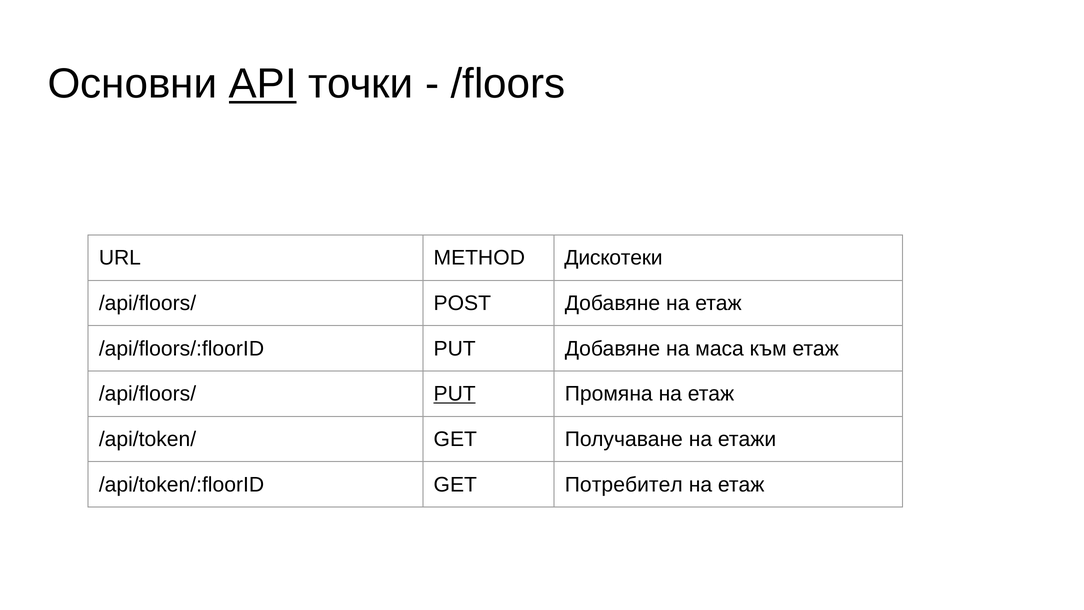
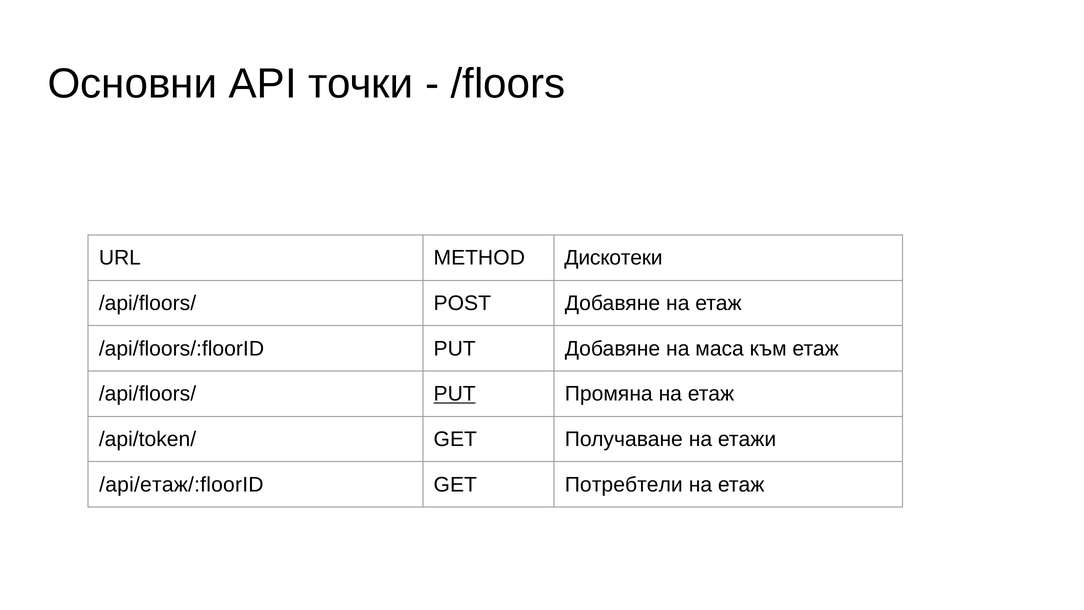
API underline: present -> none
/api/token/:floorID: /api/token/:floorID -> /api/етаж/:floorID
Потребител: Потребител -> Потребтели
